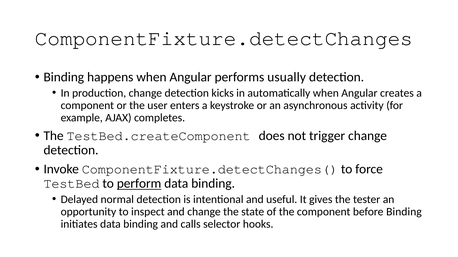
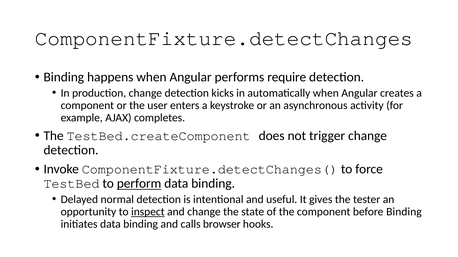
usually: usually -> require
inspect underline: none -> present
selector: selector -> browser
